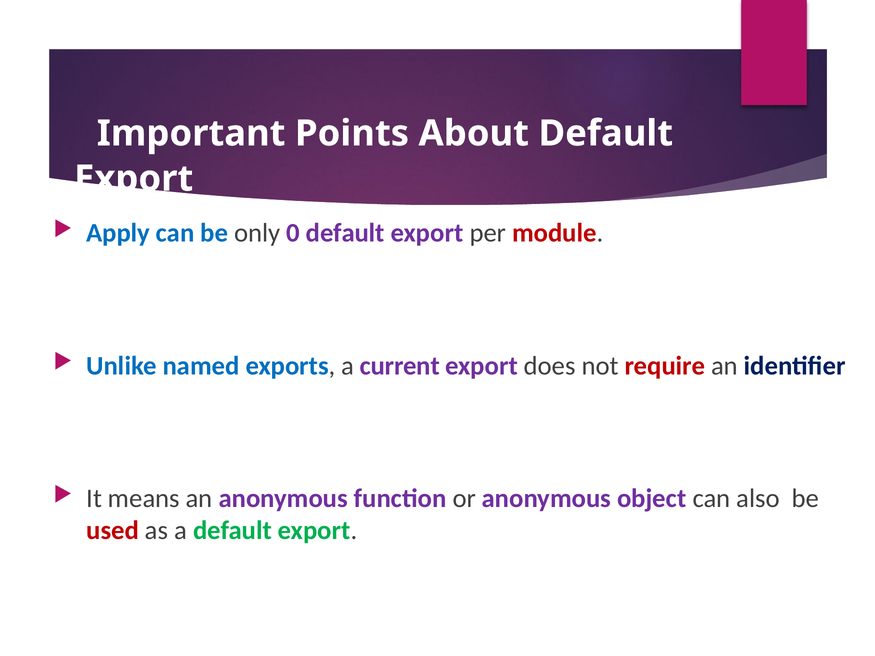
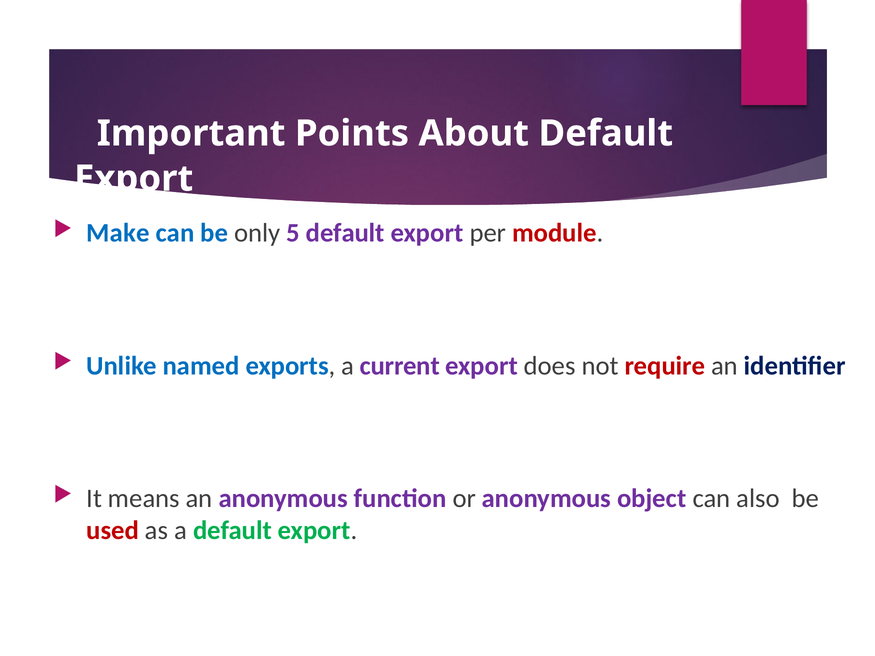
Apply: Apply -> Make
0: 0 -> 5
